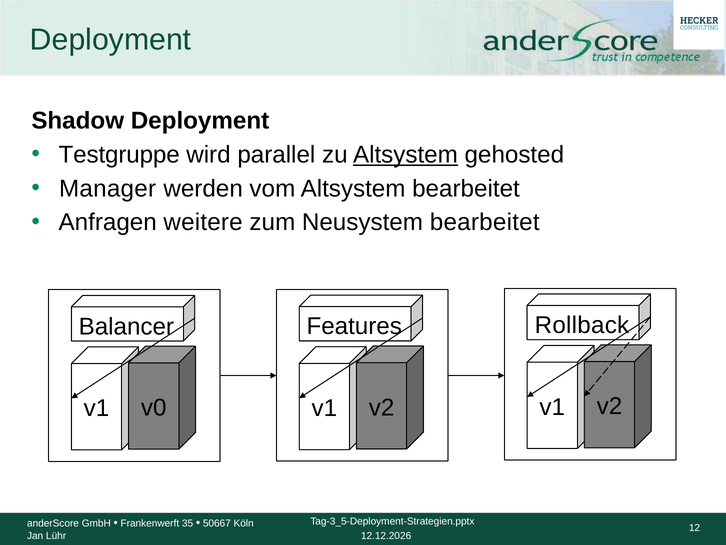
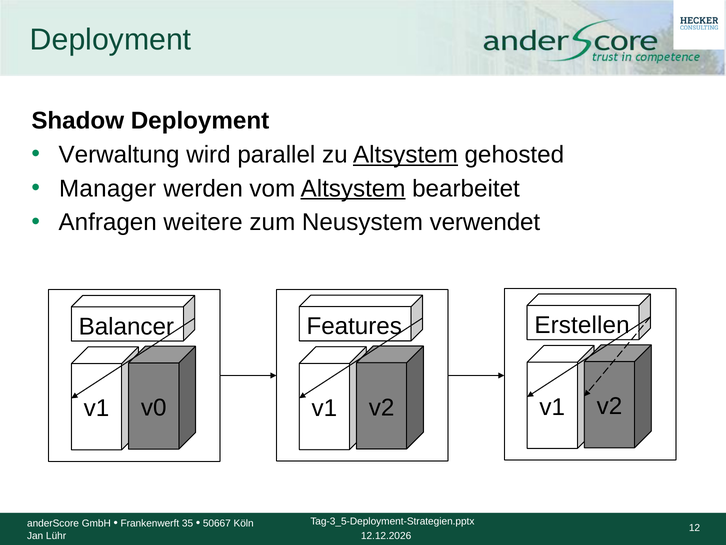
Testgruppe: Testgruppe -> Verwaltung
Altsystem at (353, 188) underline: none -> present
Neusystem bearbeitet: bearbeitet -> verwendet
Rollback: Rollback -> Erstellen
